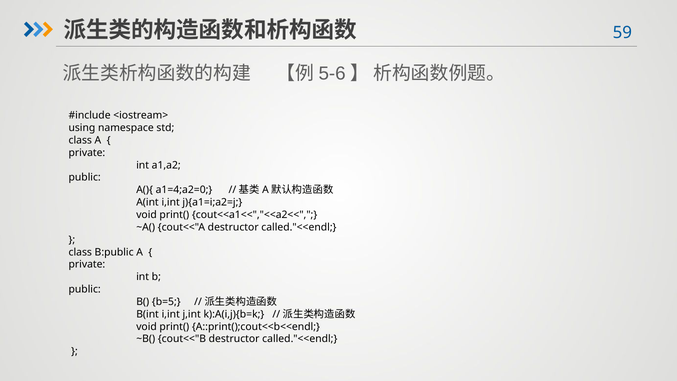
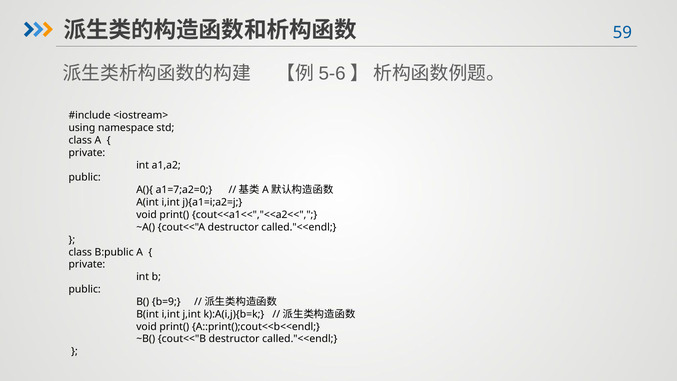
a1=4;a2=0: a1=4;a2=0 -> a1=7;a2=0
b=5: b=5 -> b=9
